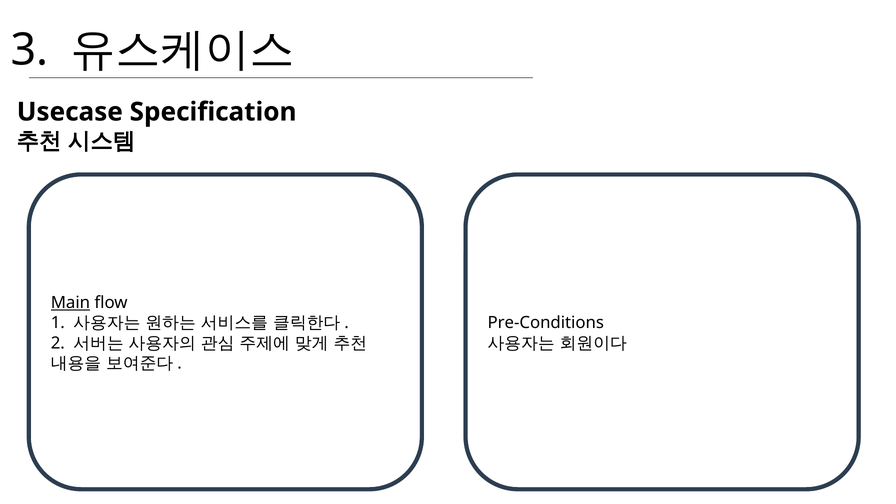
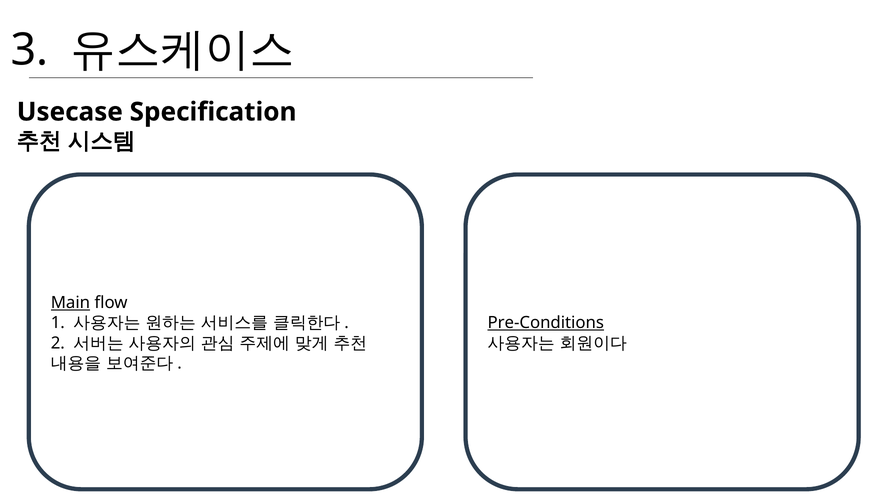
Pre-Conditions underline: none -> present
